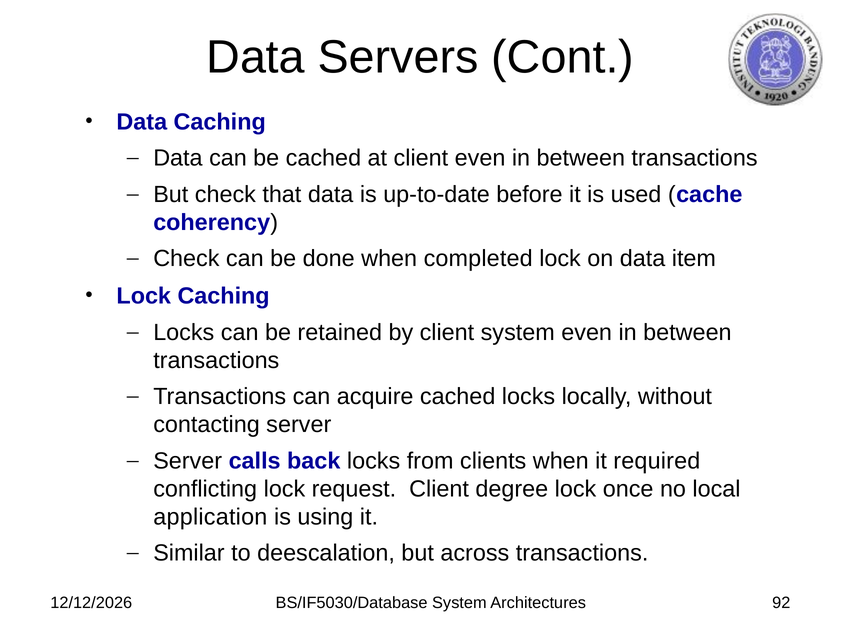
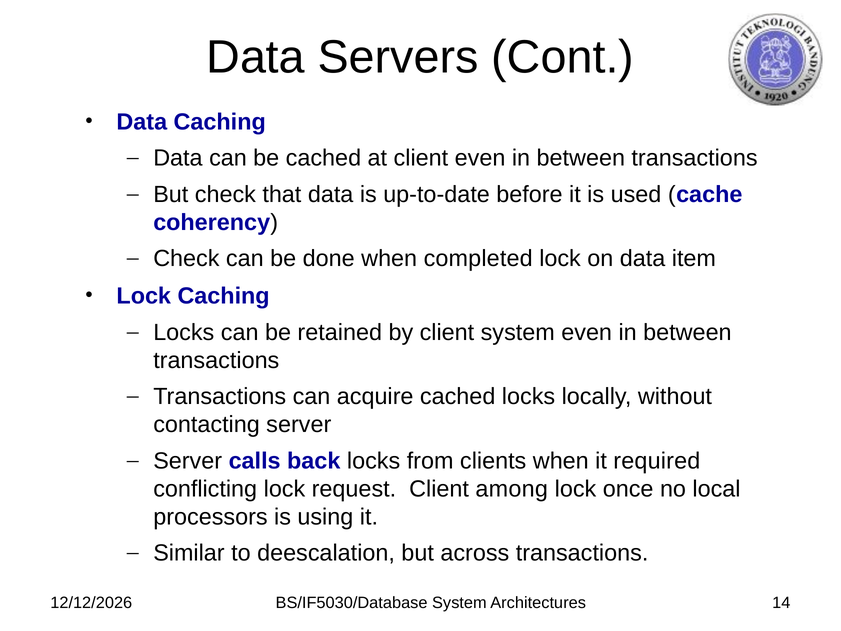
degree: degree -> among
application: application -> processors
92: 92 -> 14
